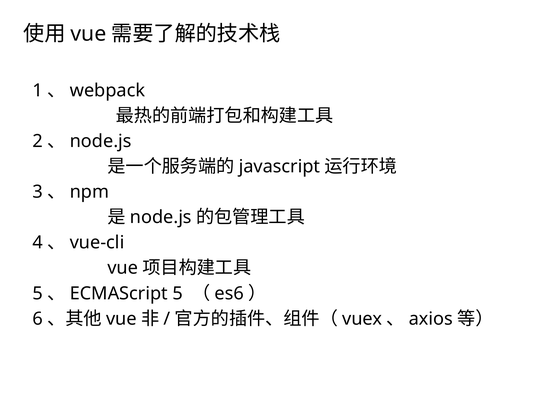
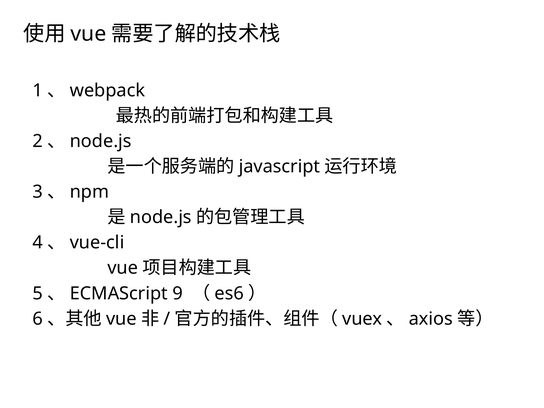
5 at (178, 293): 5 -> 9
